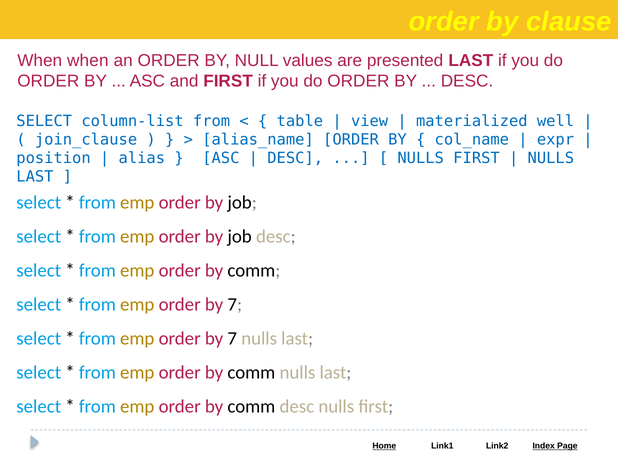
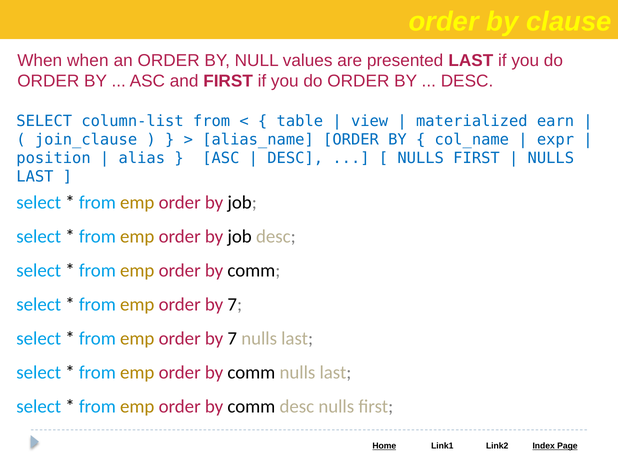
well: well -> earn
